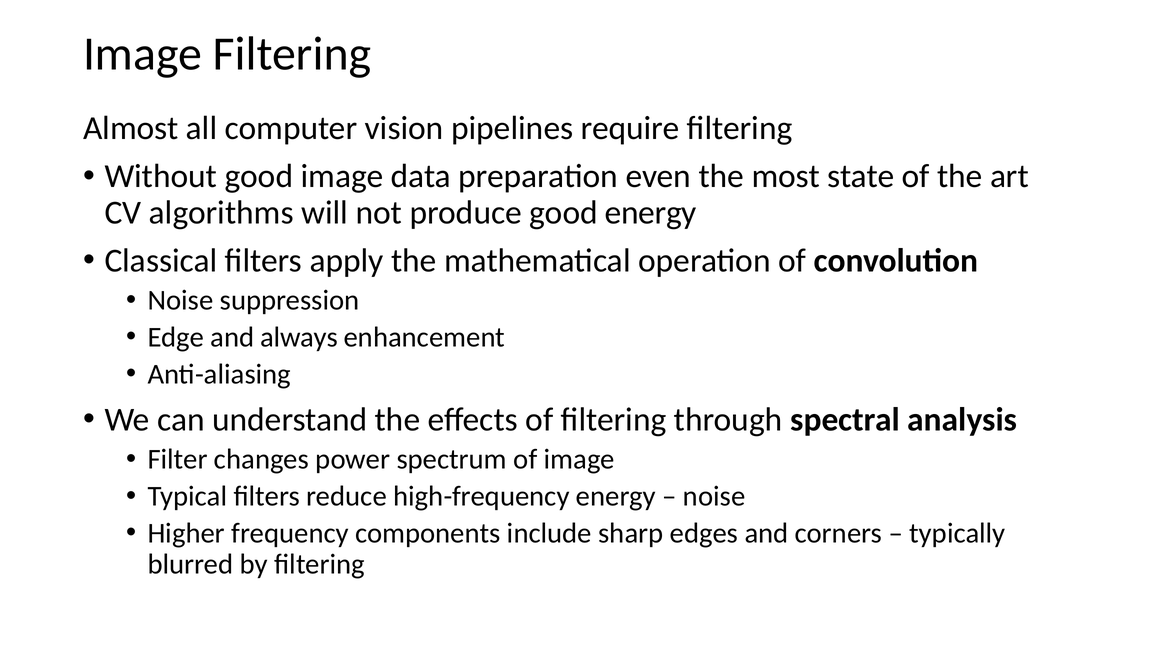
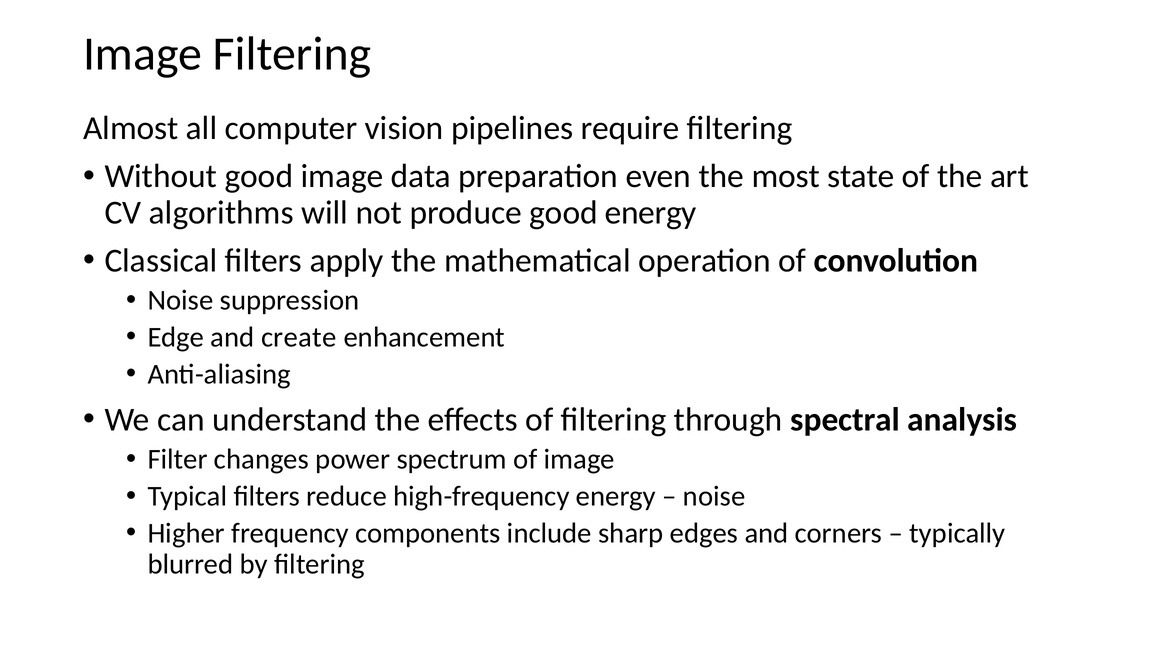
always: always -> create
